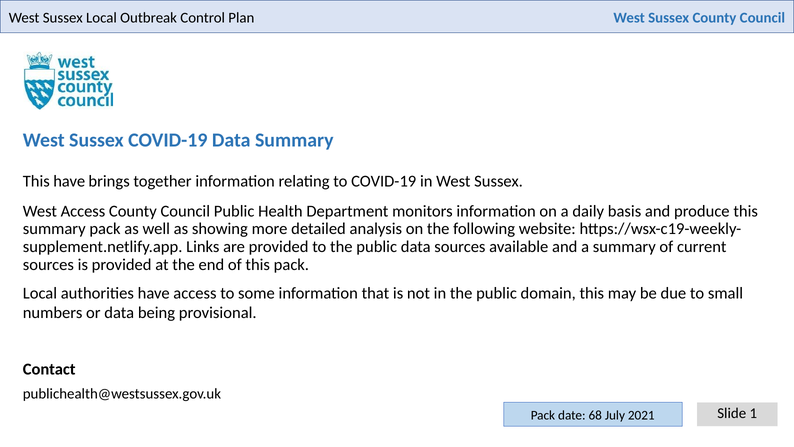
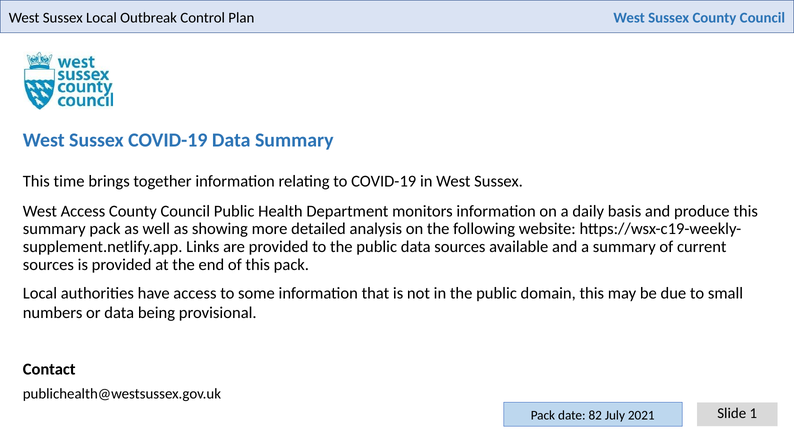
This have: have -> time
68: 68 -> 82
